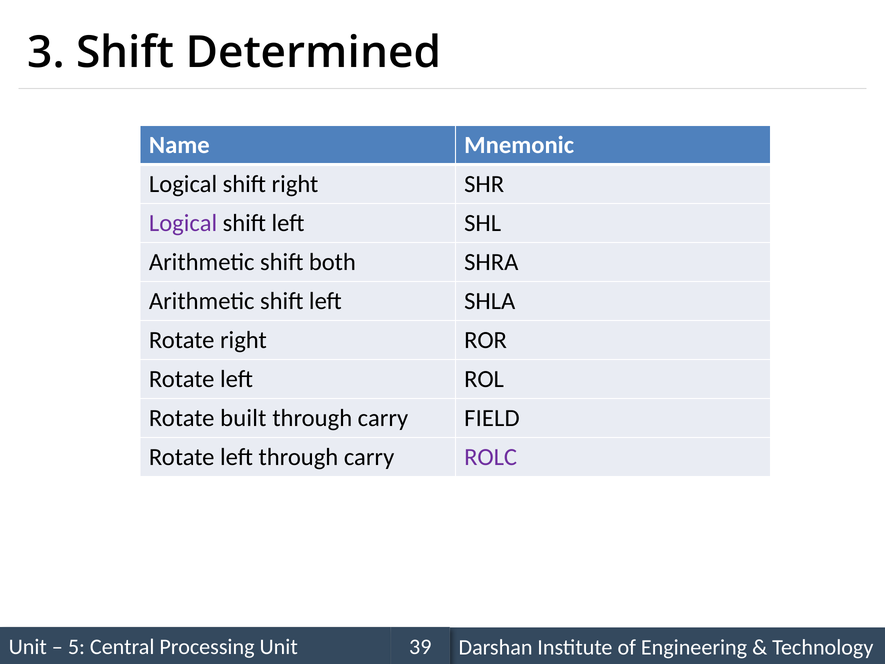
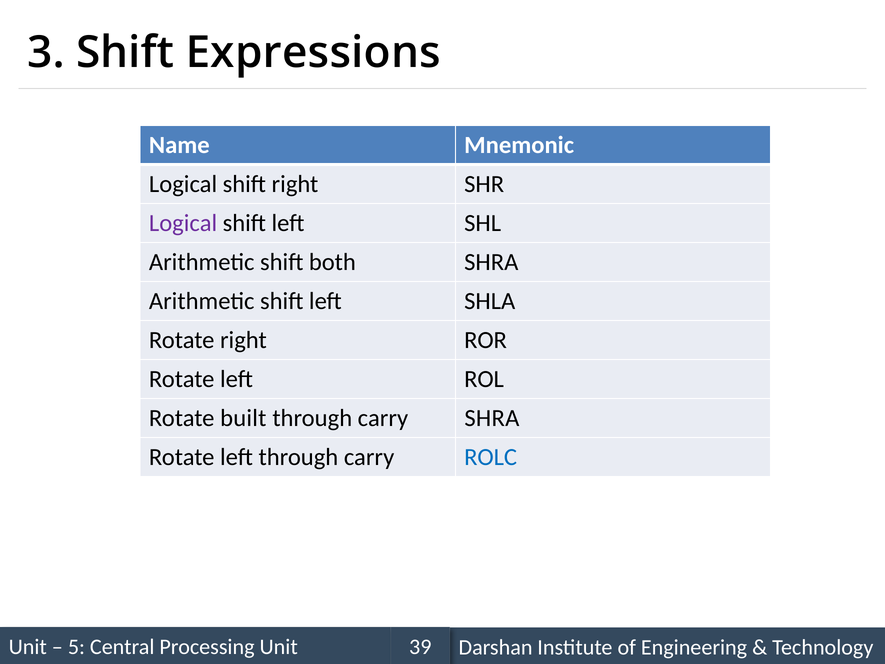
Determined: Determined -> Expressions
carry FIELD: FIELD -> SHRA
ROLC colour: purple -> blue
